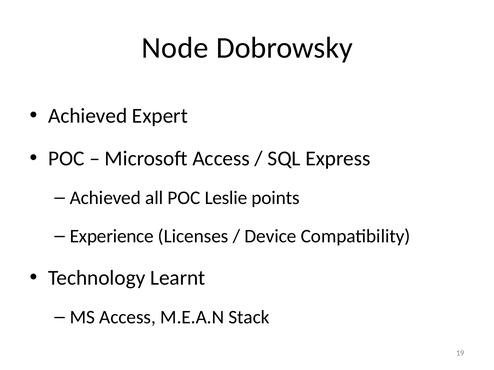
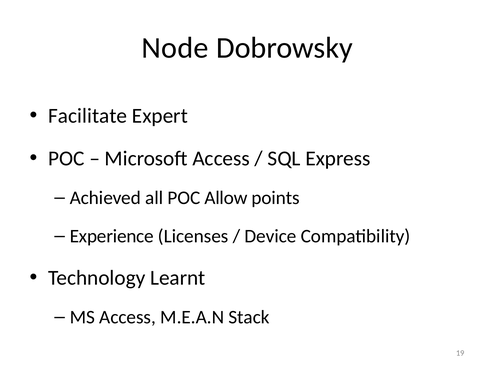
Achieved at (88, 116): Achieved -> Facilitate
Leslie: Leslie -> Allow
